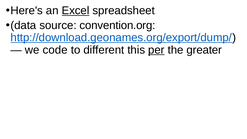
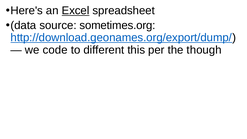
convention.org: convention.org -> sometimes.org
per underline: present -> none
greater: greater -> though
